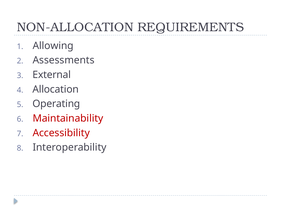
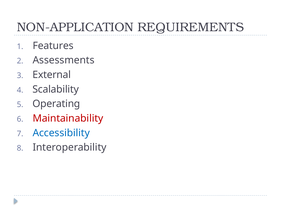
NON-ALLOCATION: NON-ALLOCATION -> NON-APPLICATION
Allowing: Allowing -> Features
Allocation: Allocation -> Scalability
Accessibility colour: red -> blue
